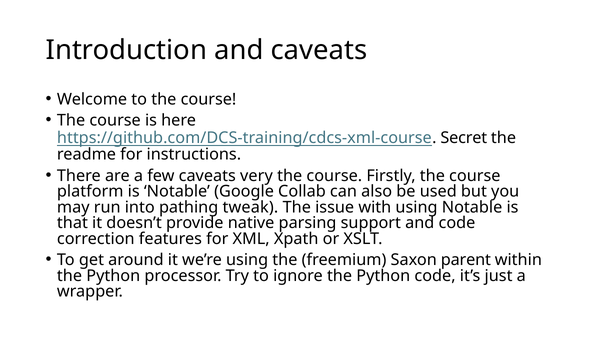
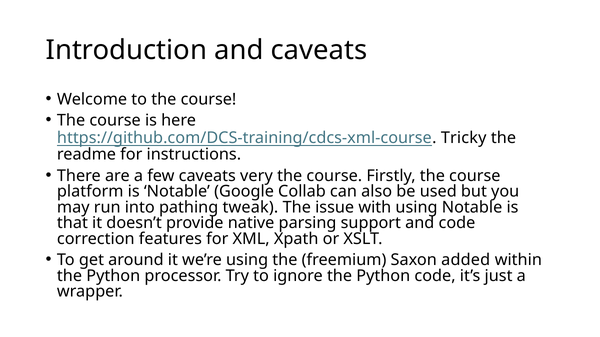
Secret: Secret -> Tricky
parent: parent -> added
